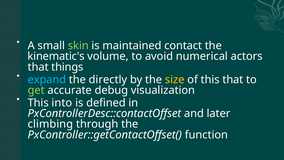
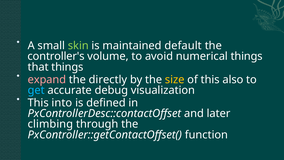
contact: contact -> default
kinematic's: kinematic's -> controller's
numerical actors: actors -> things
expand colour: light blue -> pink
this that: that -> also
get colour: light green -> light blue
